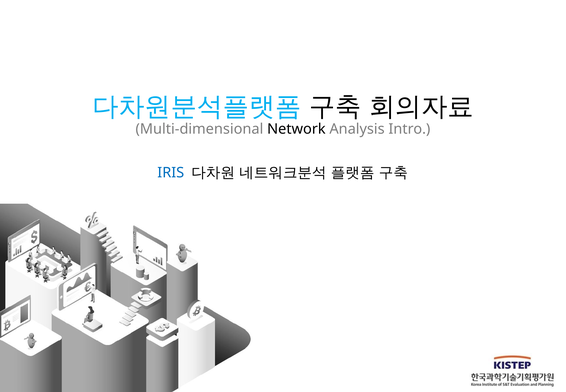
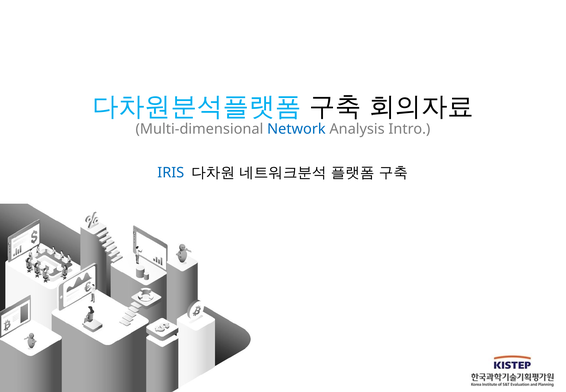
Network colour: black -> blue
